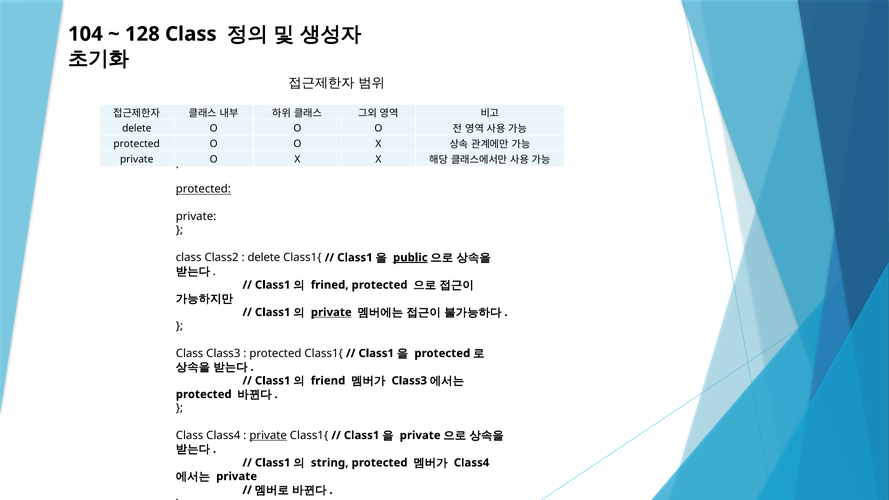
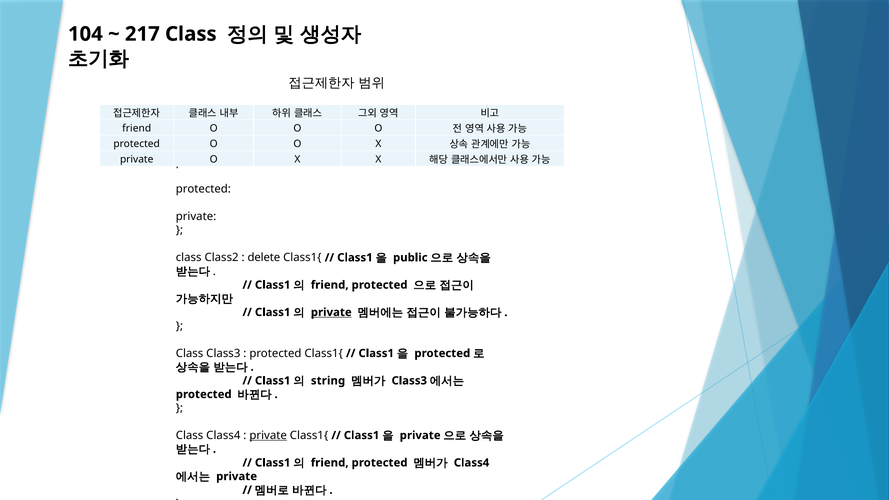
128: 128 -> 217
delete at (137, 129): delete -> friend
protected at (203, 189) underline: present -> none
public at (410, 258) underline: present -> none
frined at (330, 285): frined -> friend
friend: friend -> string
string at (330, 463): string -> friend
